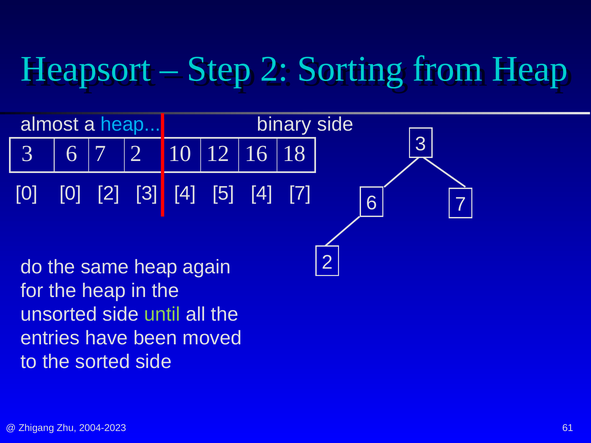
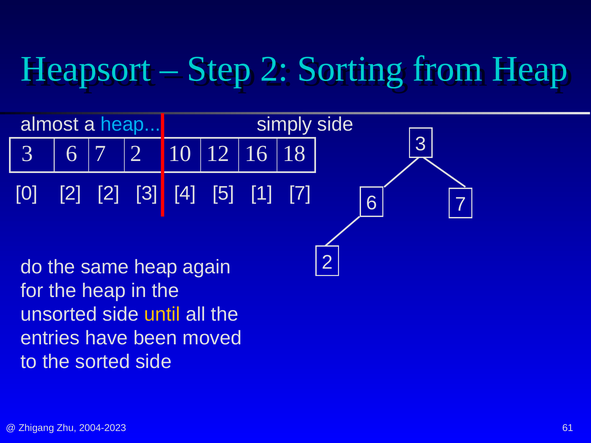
binary: binary -> simply
0 0: 0 -> 2
5 4: 4 -> 1
until colour: light green -> yellow
